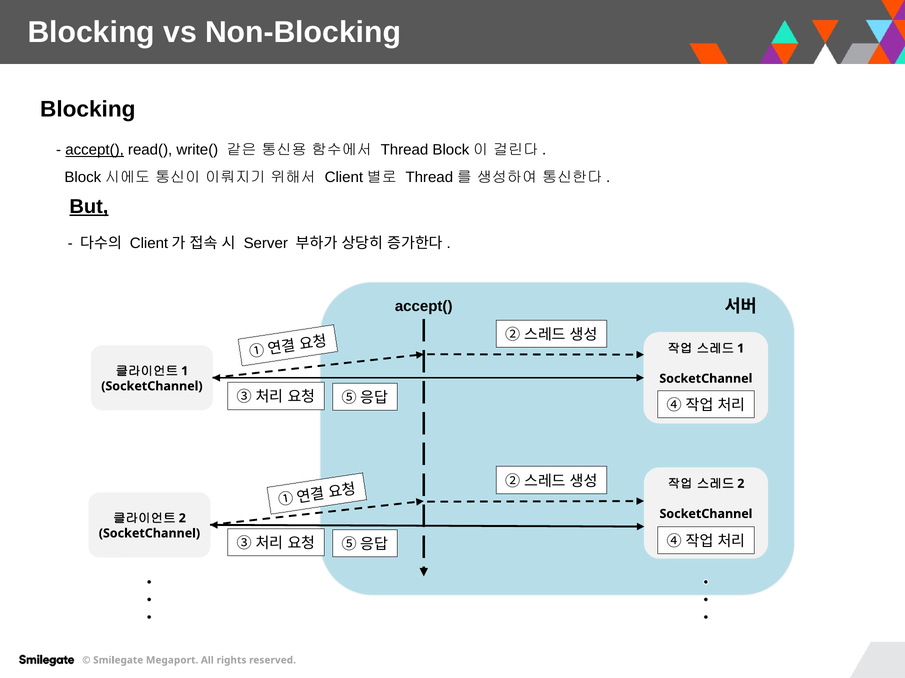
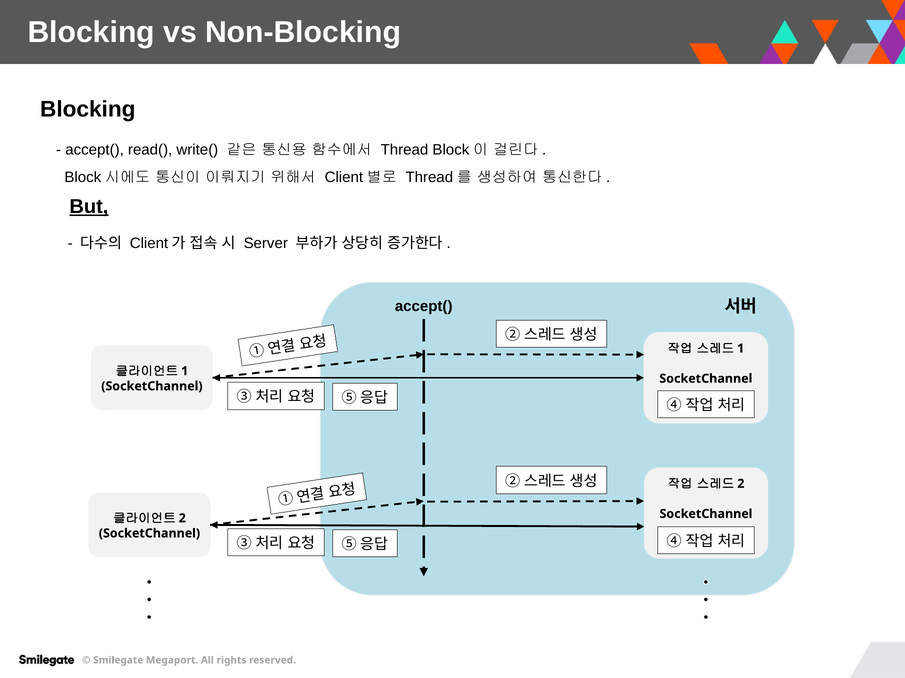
accept( at (95, 150) underline: present -> none
